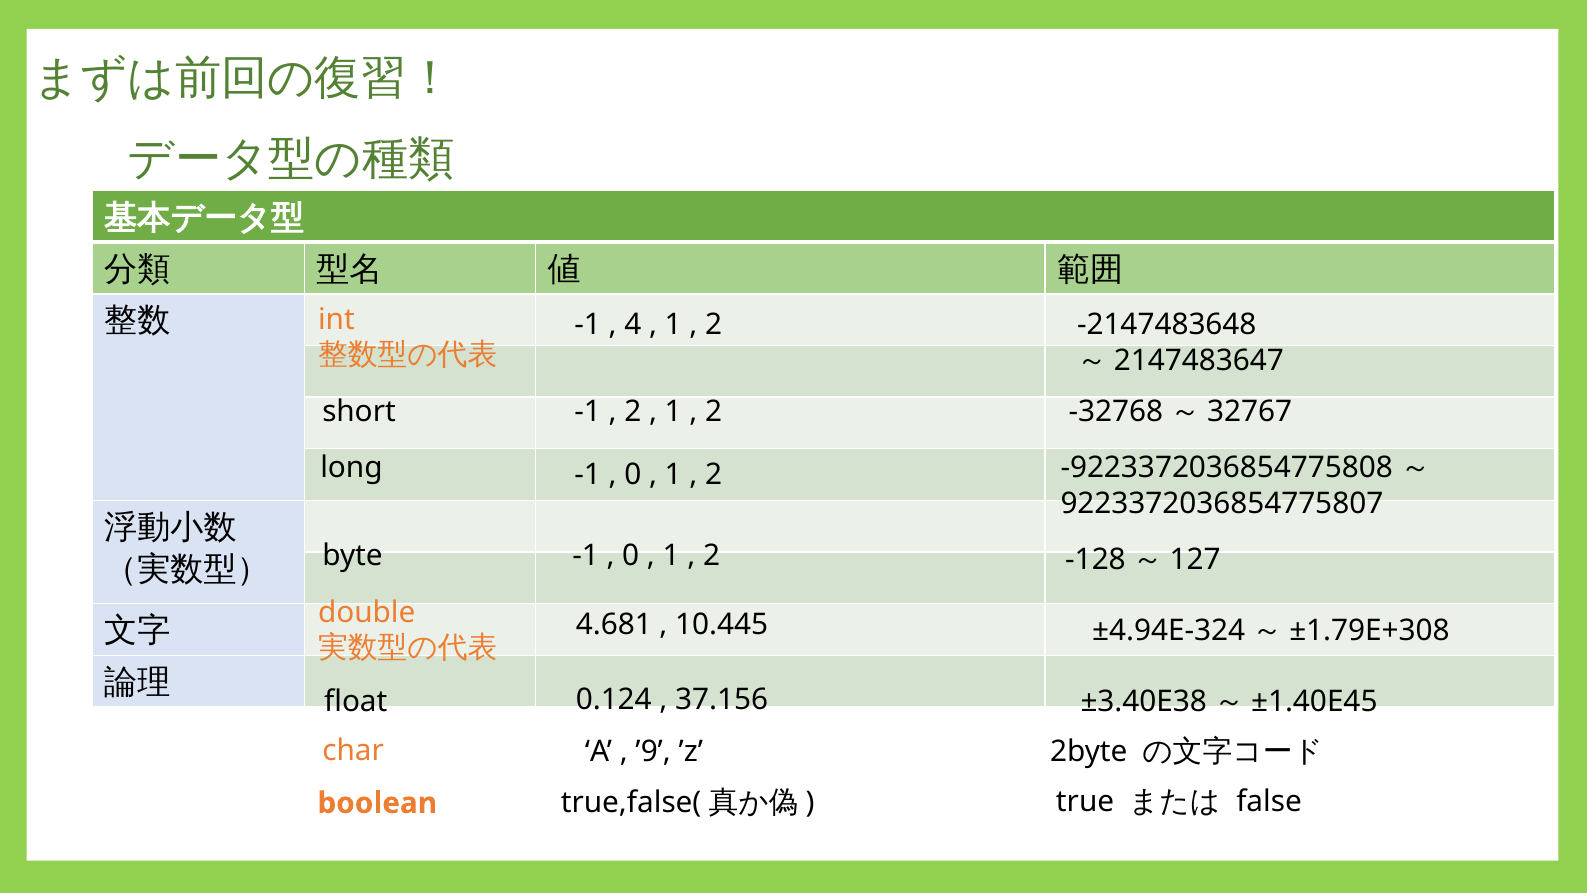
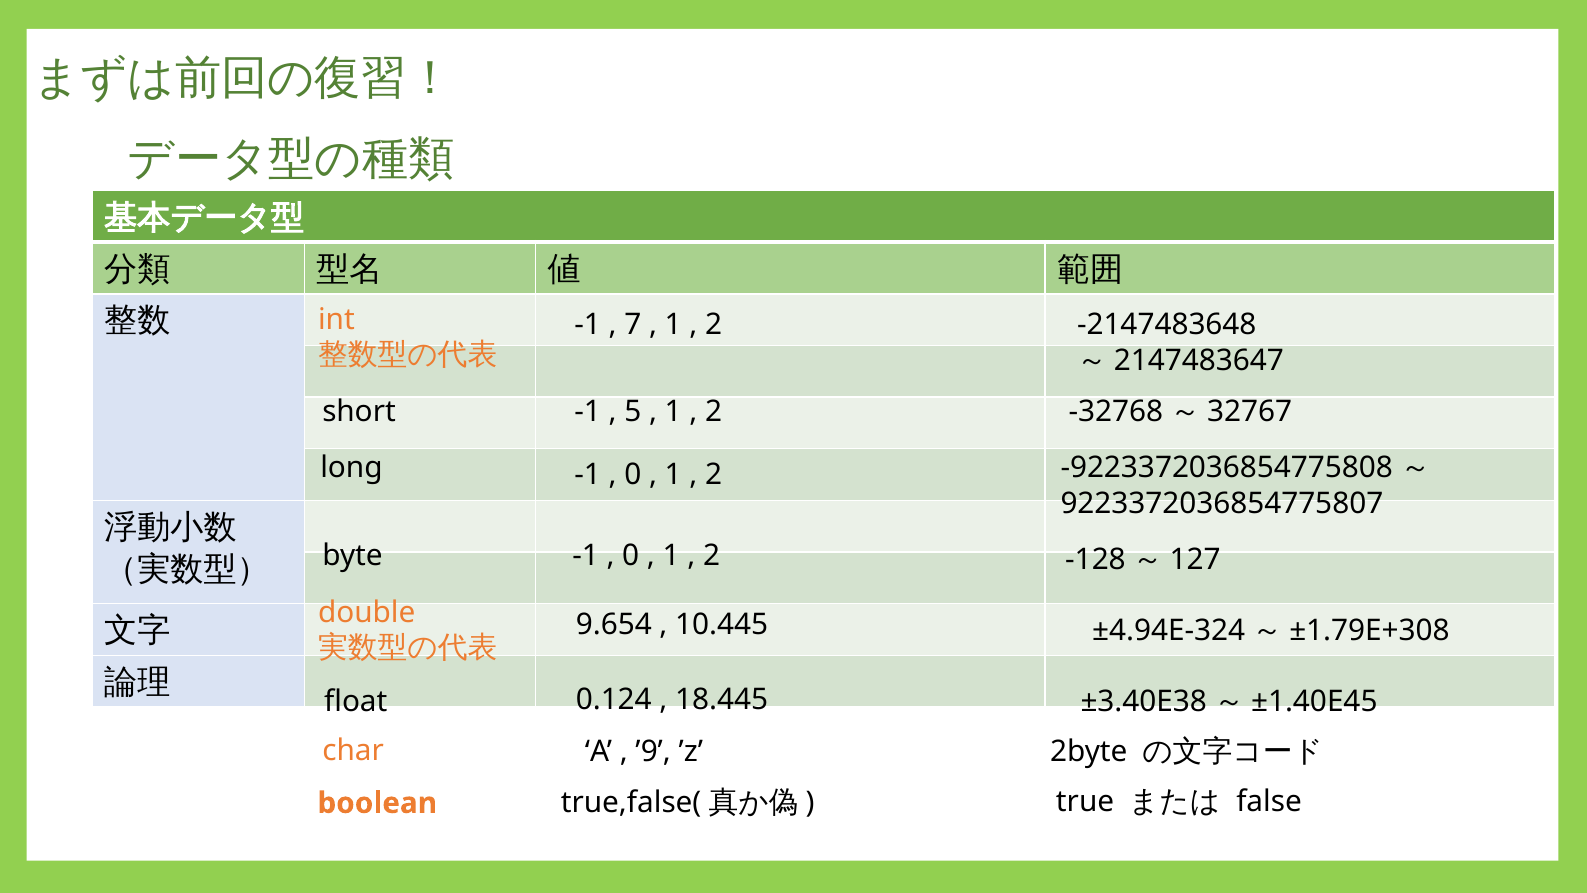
4: 4 -> 7
2 at (633, 412): 2 -> 5
4.681: 4.681 -> 9.654
37.156: 37.156 -> 18.445
